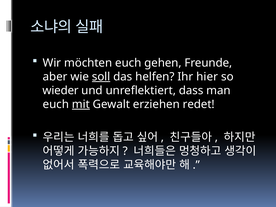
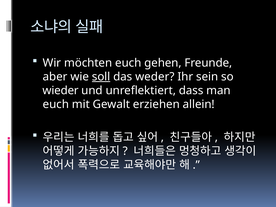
helfen: helfen -> weder
hier: hier -> sein
mit underline: present -> none
redet: redet -> allein
